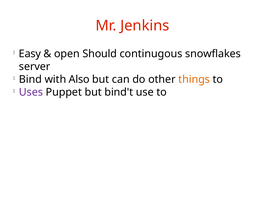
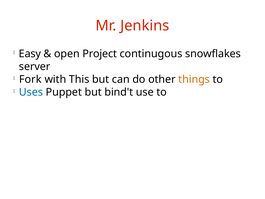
Should: Should -> Project
Bind: Bind -> Fork
Also: Also -> This
Uses colour: purple -> blue
